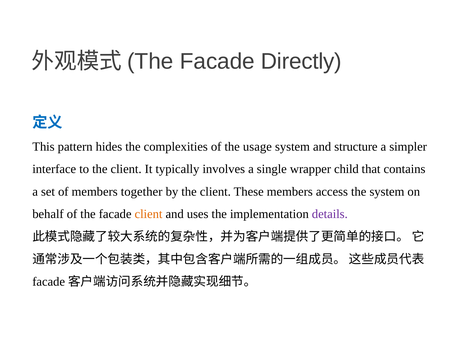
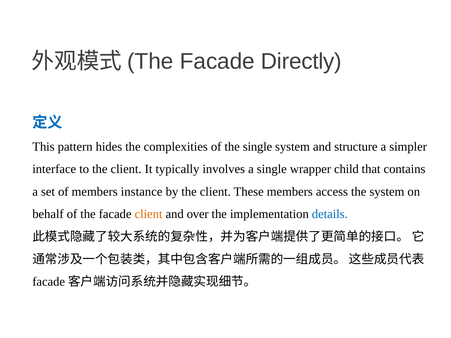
the usage: usage -> single
together: together -> instance
uses: uses -> over
details colour: purple -> blue
